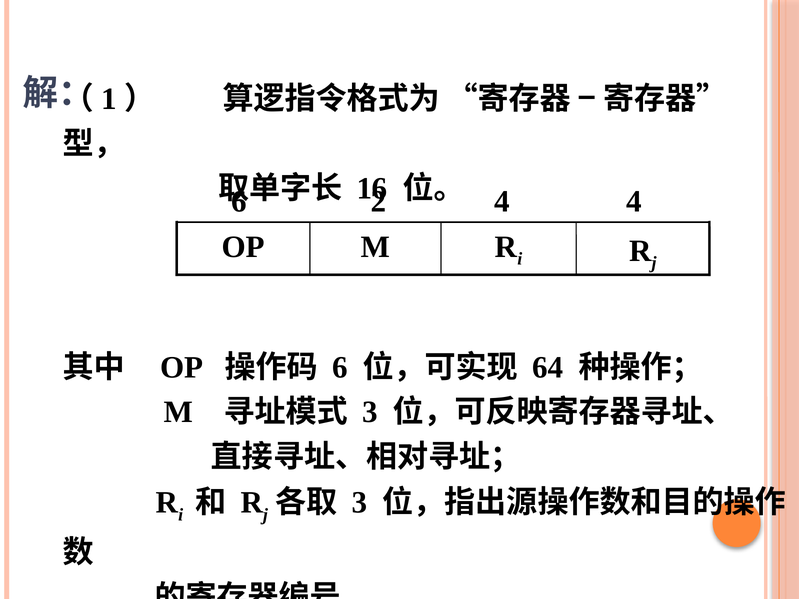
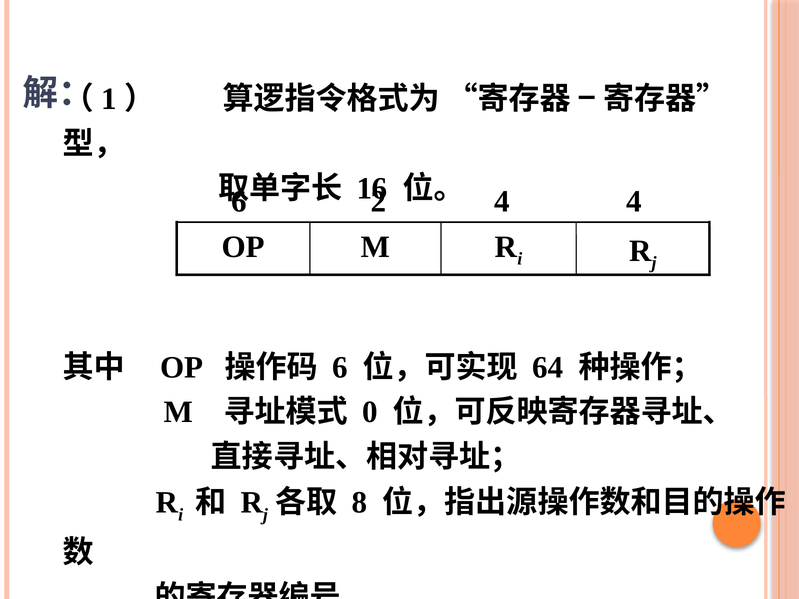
3 at (370, 412): 3 -> 0
3 at (360, 503): 3 -> 8
